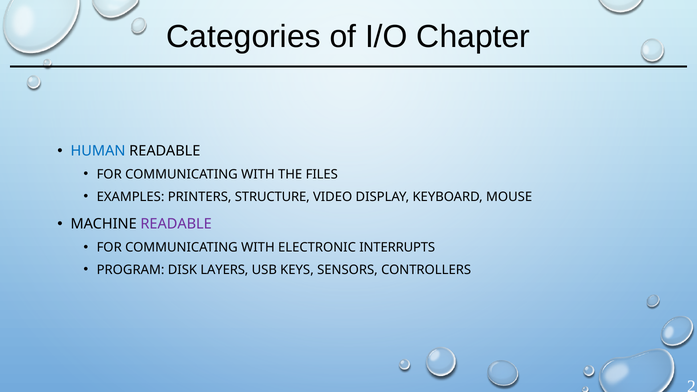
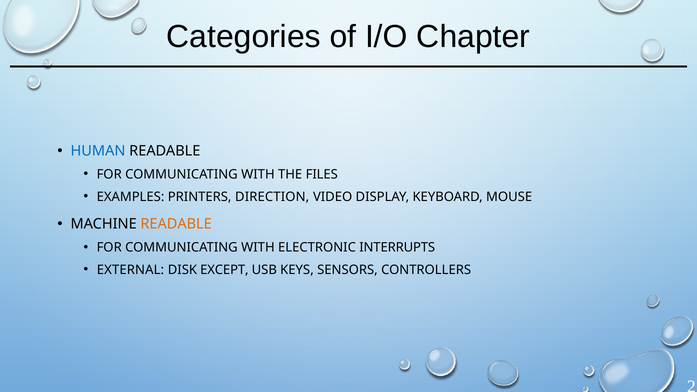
STRUCTURE: STRUCTURE -> DIRECTION
READABLE at (176, 224) colour: purple -> orange
PROGRAM: PROGRAM -> EXTERNAL
LAYERS: LAYERS -> EXCEPT
